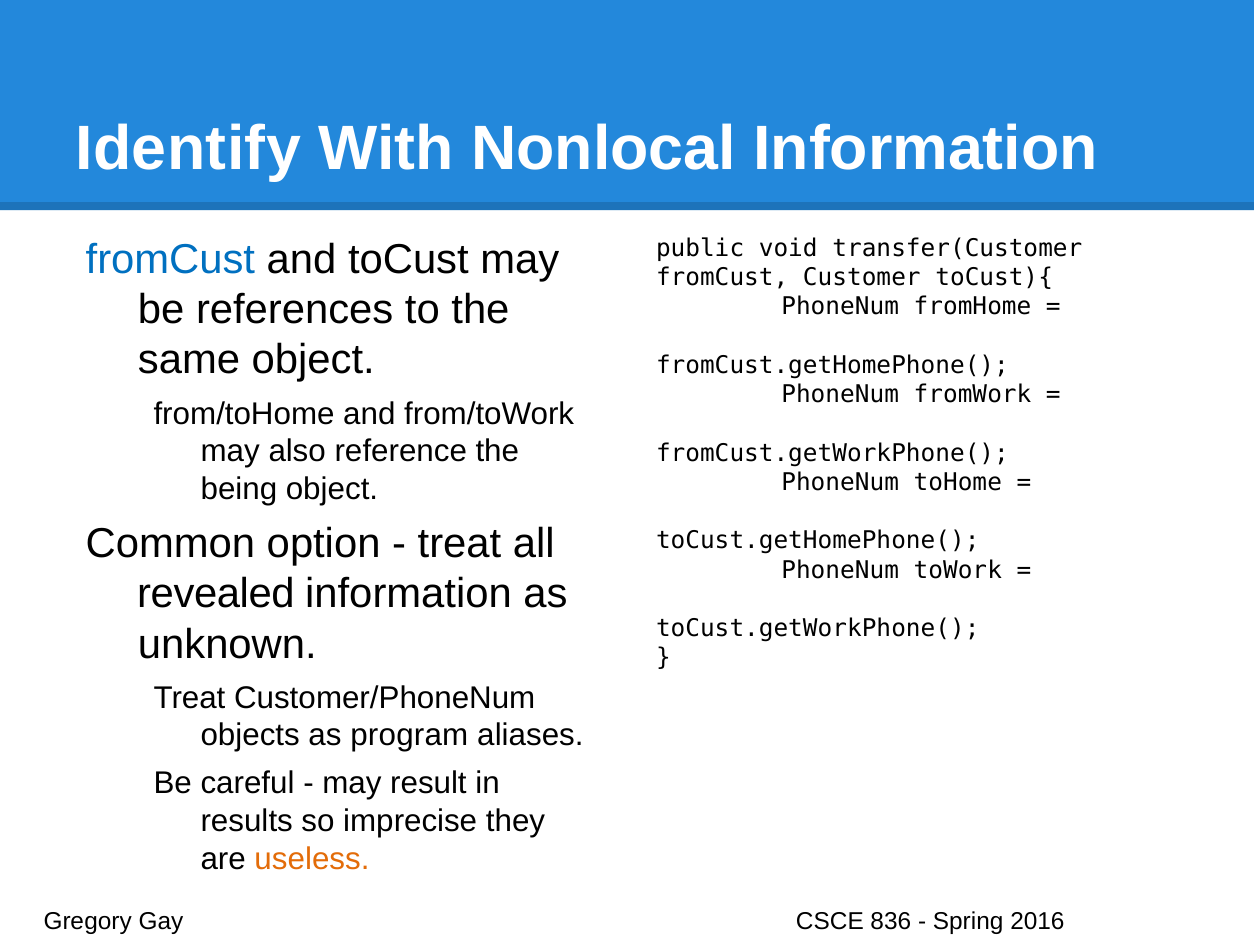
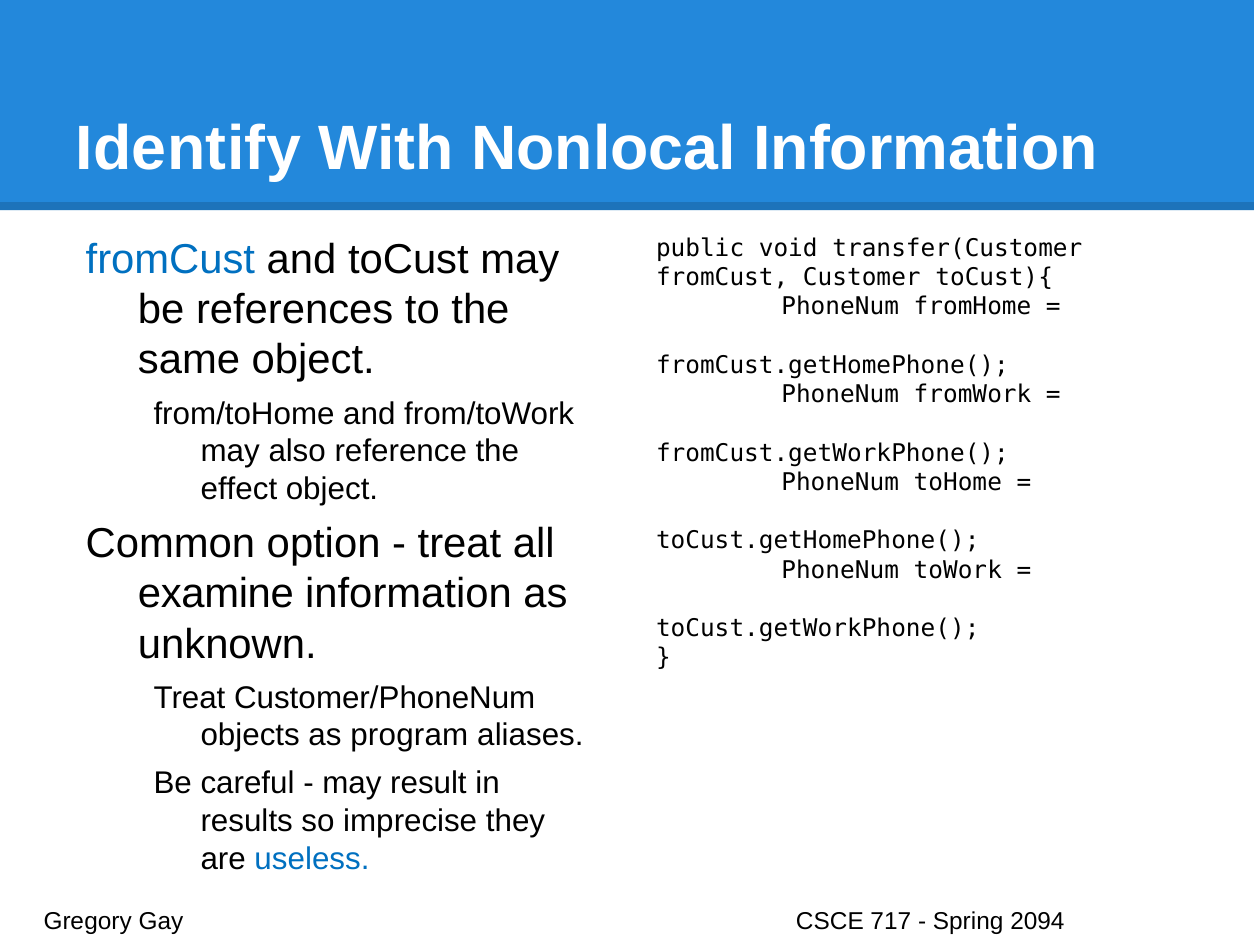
being: being -> effect
revealed: revealed -> examine
useless colour: orange -> blue
836: 836 -> 717
2016: 2016 -> 2094
